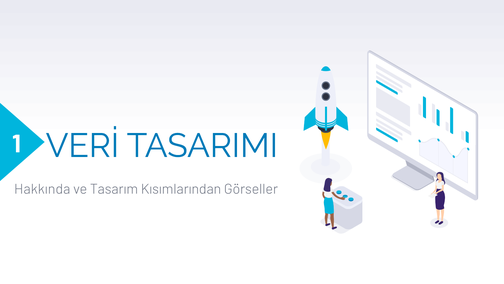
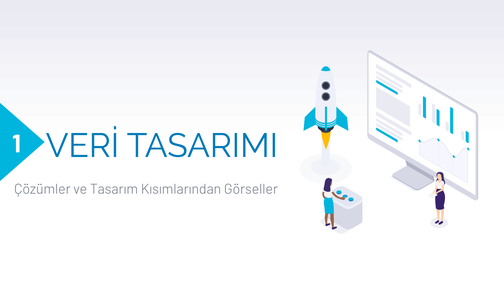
Hakkında: Hakkında -> Çözümler
